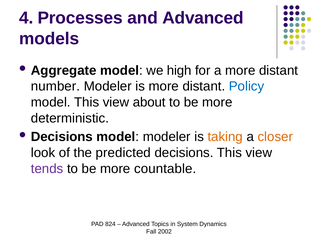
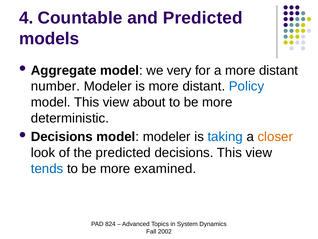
Processes: Processes -> Countable
and Advanced: Advanced -> Predicted
high: high -> very
taking colour: orange -> blue
tends colour: purple -> blue
countable: countable -> examined
